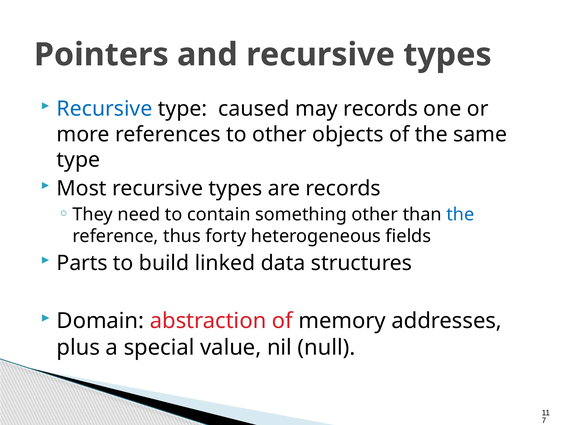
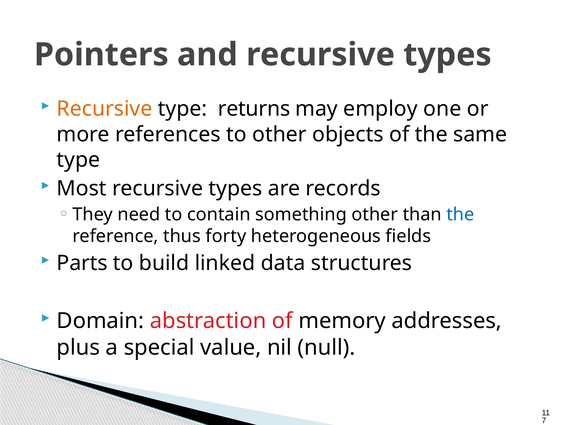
Recursive at (104, 109) colour: blue -> orange
caused: caused -> returns
may records: records -> employ
